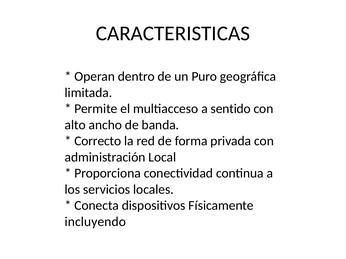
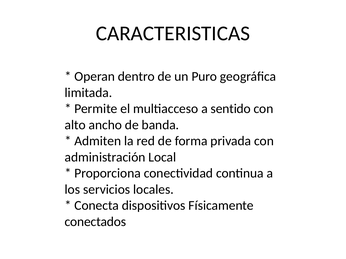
Correcto: Correcto -> Admiten
incluyendo: incluyendo -> conectados
